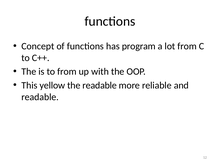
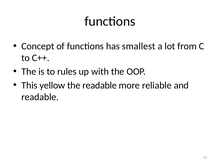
program: program -> smallest
to from: from -> rules
